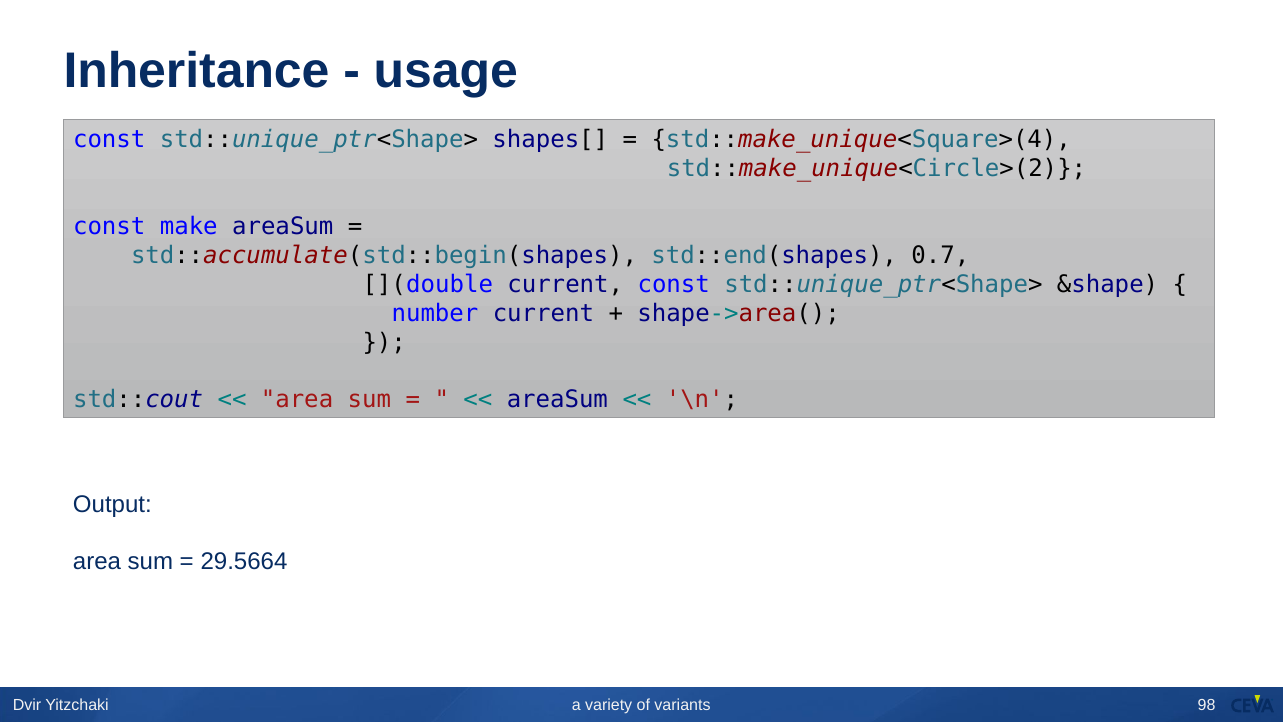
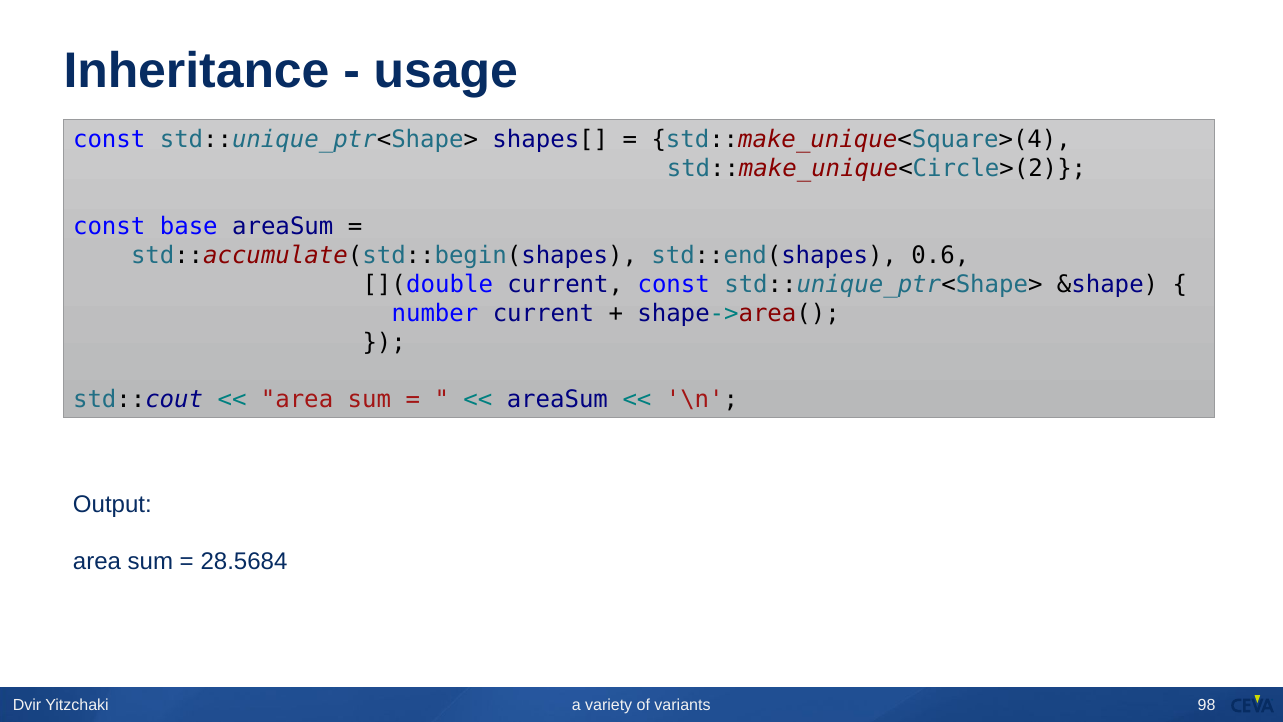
make: make -> base
0.7: 0.7 -> 0.6
29.5664: 29.5664 -> 28.5684
